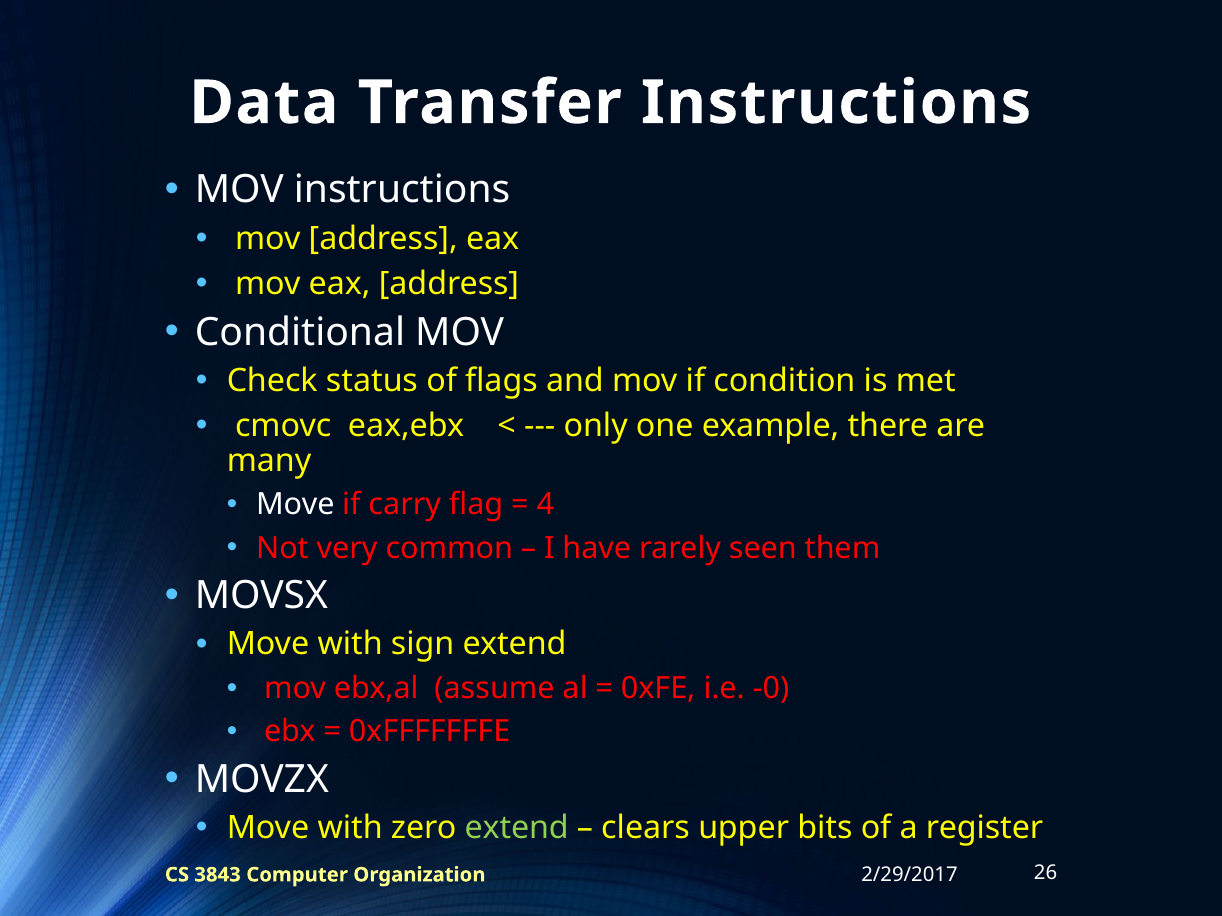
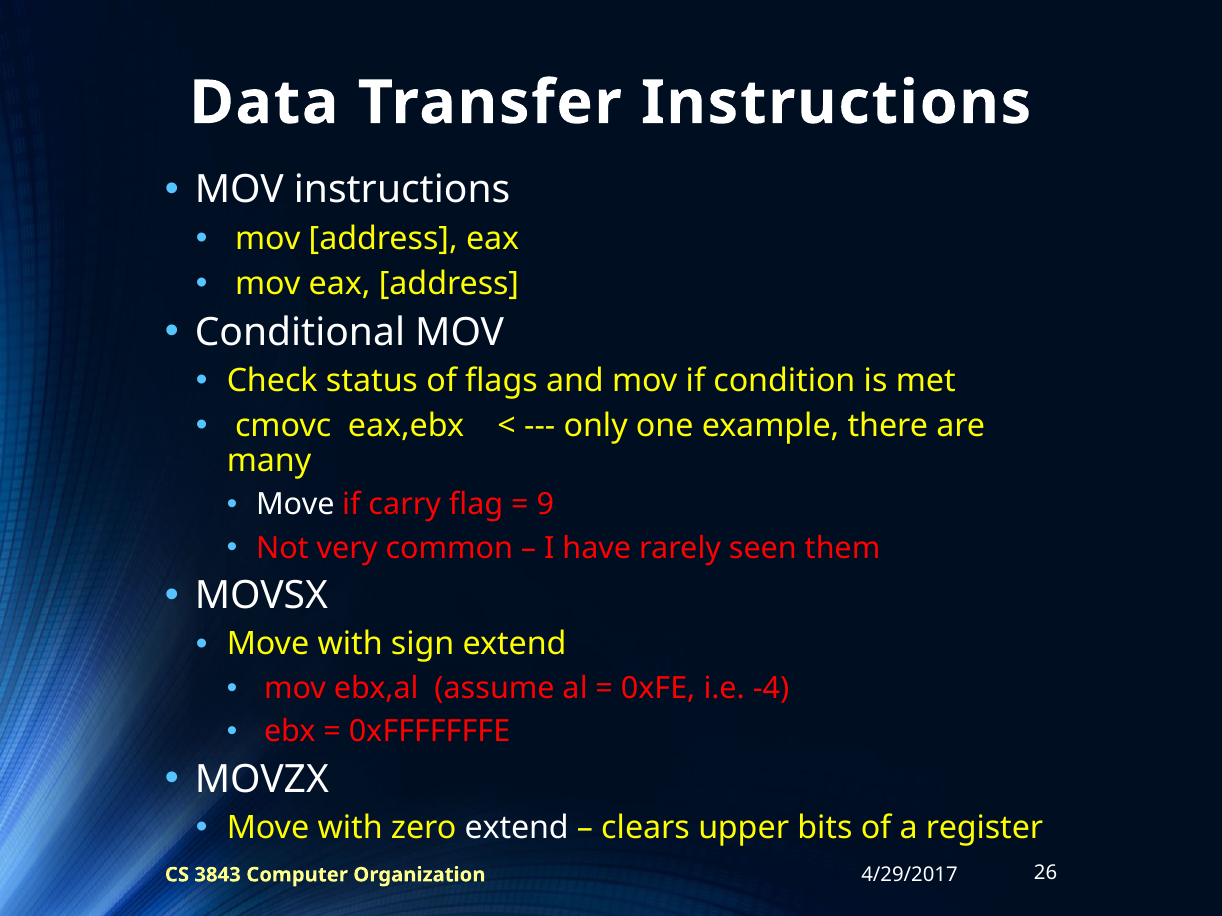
4: 4 -> 9
-0: -0 -> -4
extend at (517, 828) colour: light green -> white
2/29/2017: 2/29/2017 -> 4/29/2017
